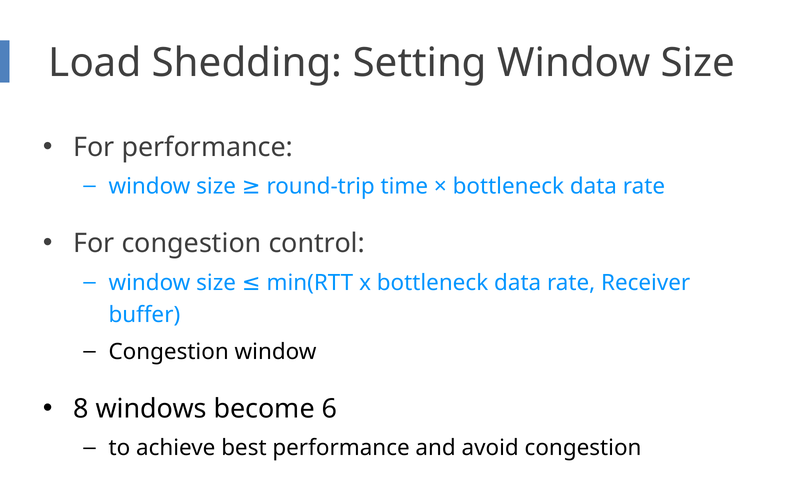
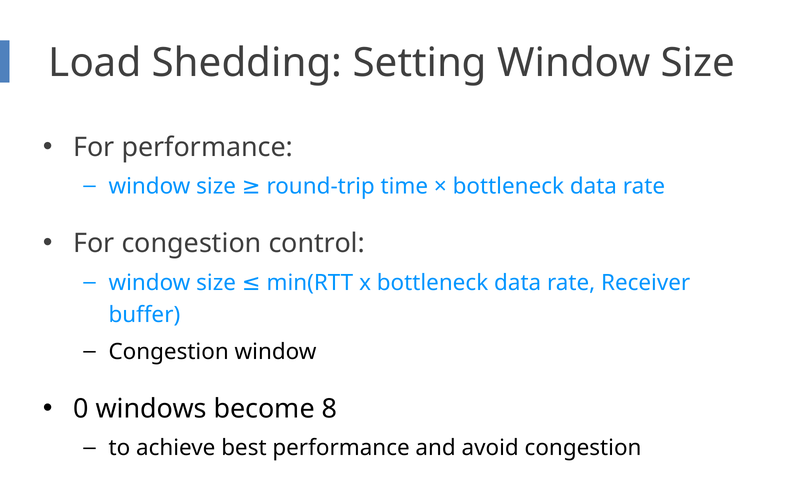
8: 8 -> 0
6: 6 -> 8
